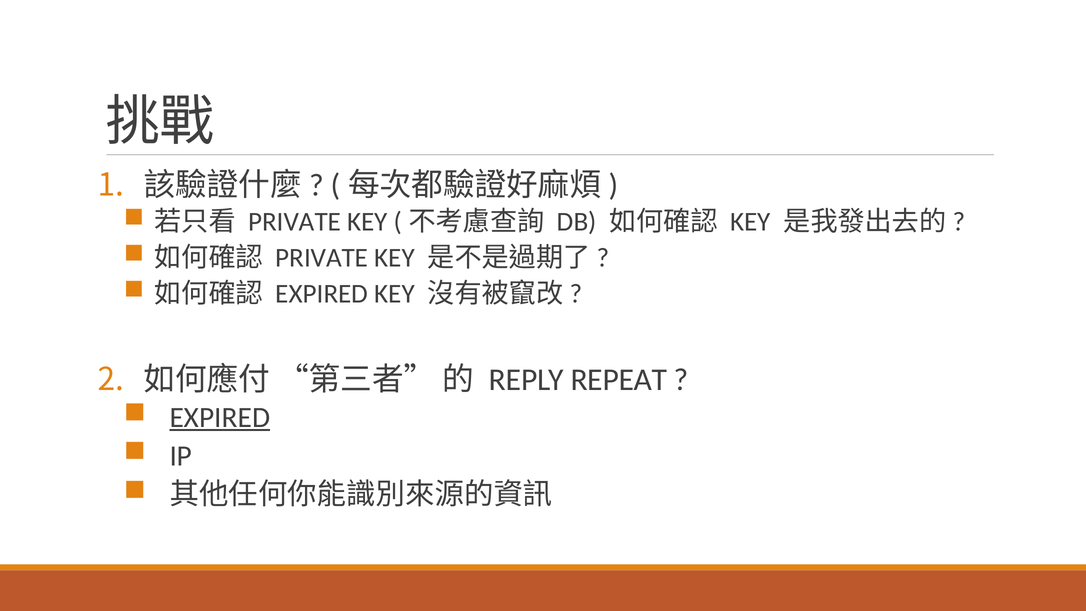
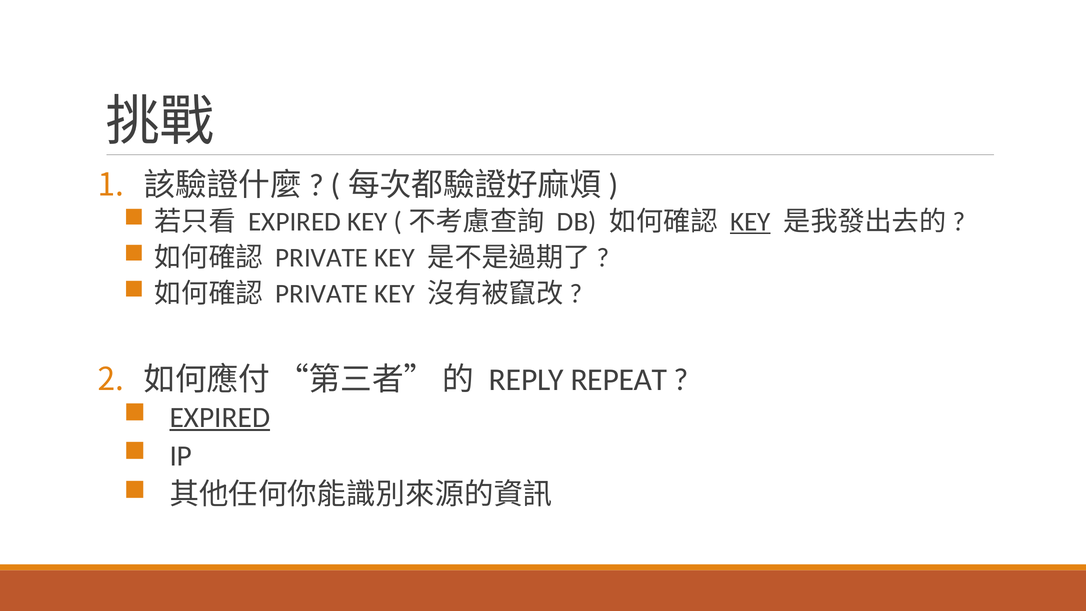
PRIVATE at (295, 222): PRIVATE -> EXPIRED
KEY at (750, 222) underline: none -> present
EXPIRED at (322, 294): EXPIRED -> PRIVATE
